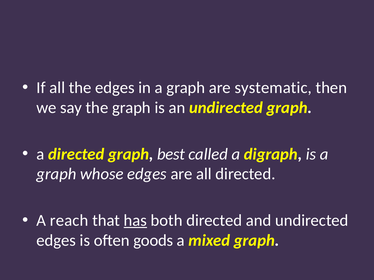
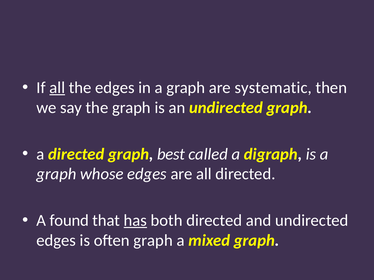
all at (57, 88) underline: none -> present
reach: reach -> found
often goods: goods -> graph
